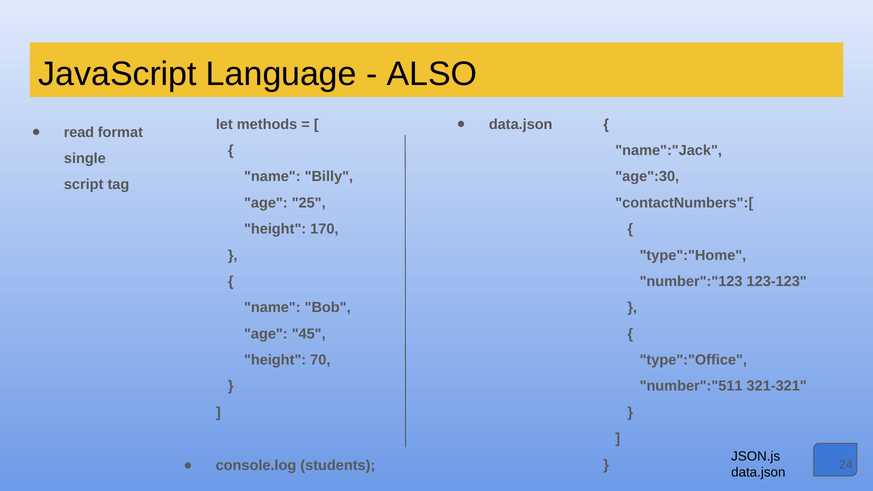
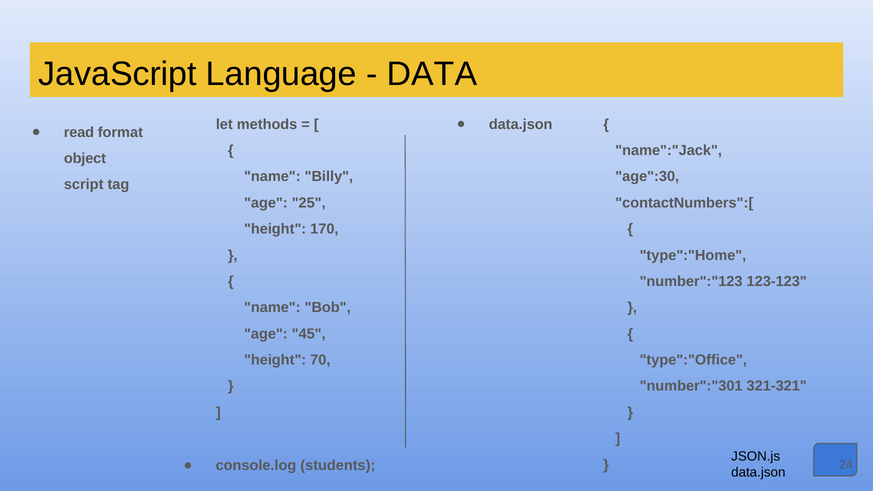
ALSO: ALSO -> DATA
single: single -> object
number":"511: number":"511 -> number":"301
